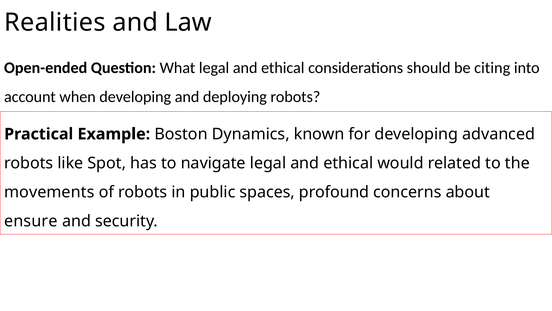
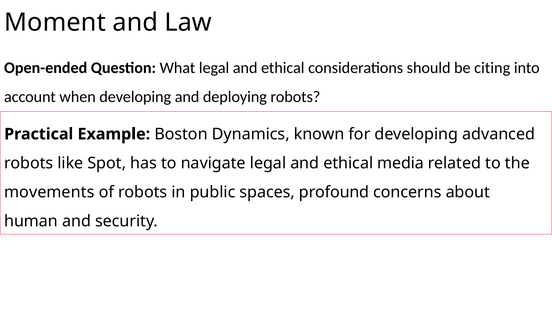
Realities: Realities -> Moment
would: would -> media
ensure: ensure -> human
